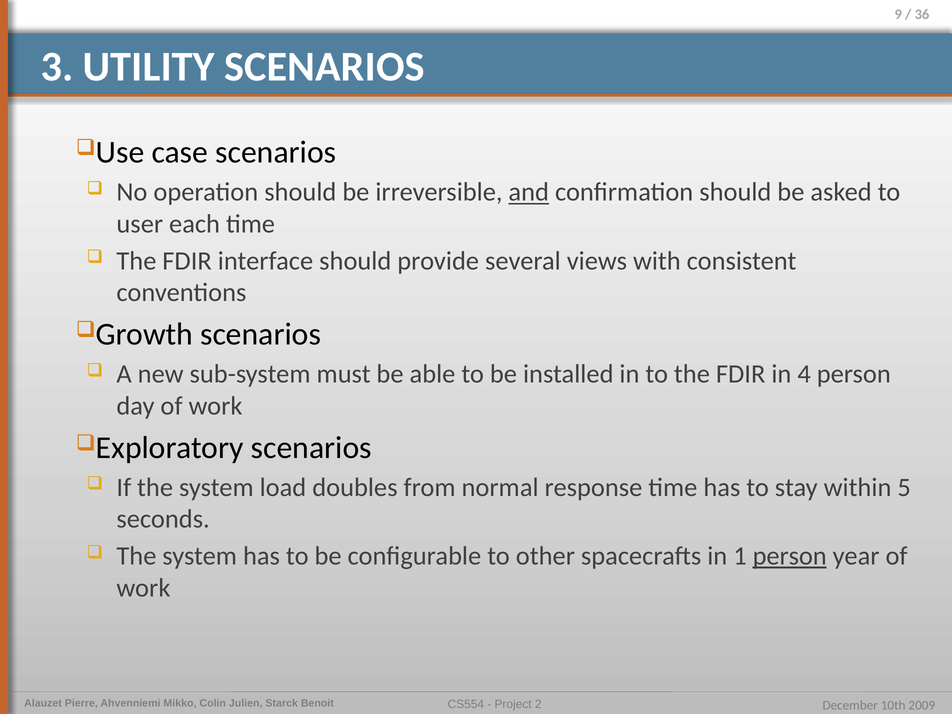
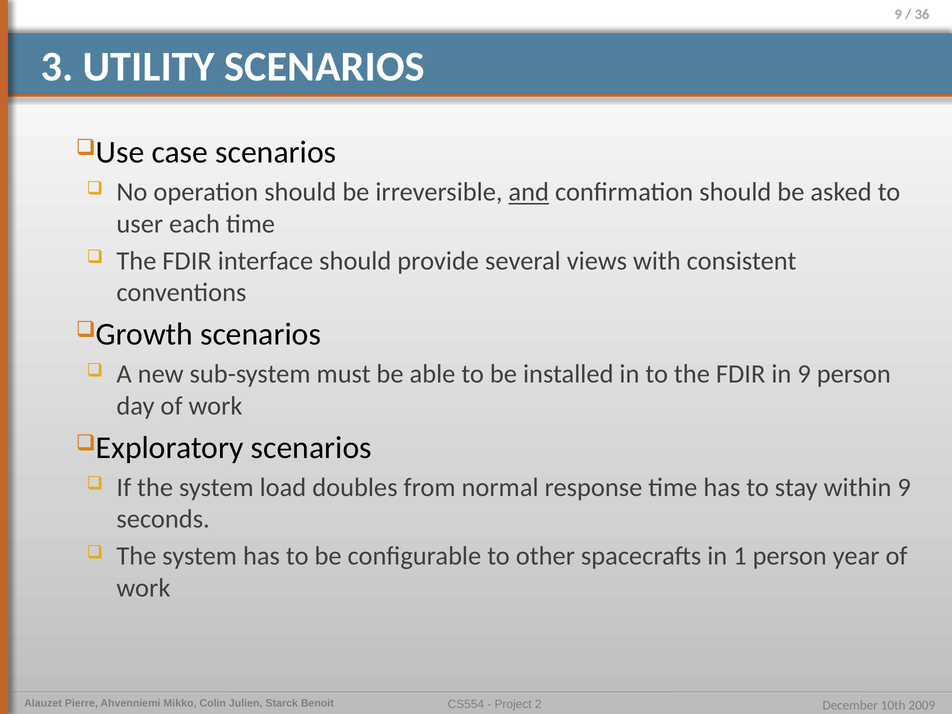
in 4: 4 -> 9
within 5: 5 -> 9
person at (790, 556) underline: present -> none
